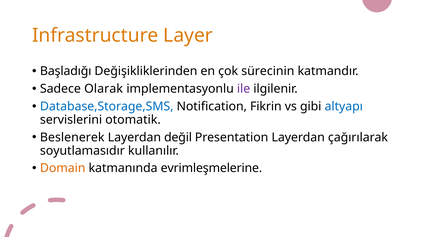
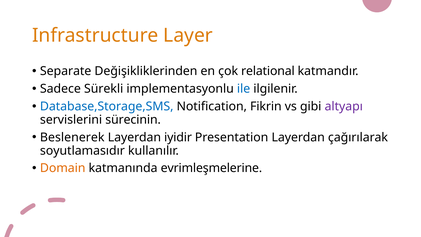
Başladığı: Başladığı -> Separate
sürecinin: sürecinin -> relational
Olarak: Olarak -> Sürekli
ile colour: purple -> blue
altyapı colour: blue -> purple
otomatik: otomatik -> sürecinin
değil: değil -> iyidir
